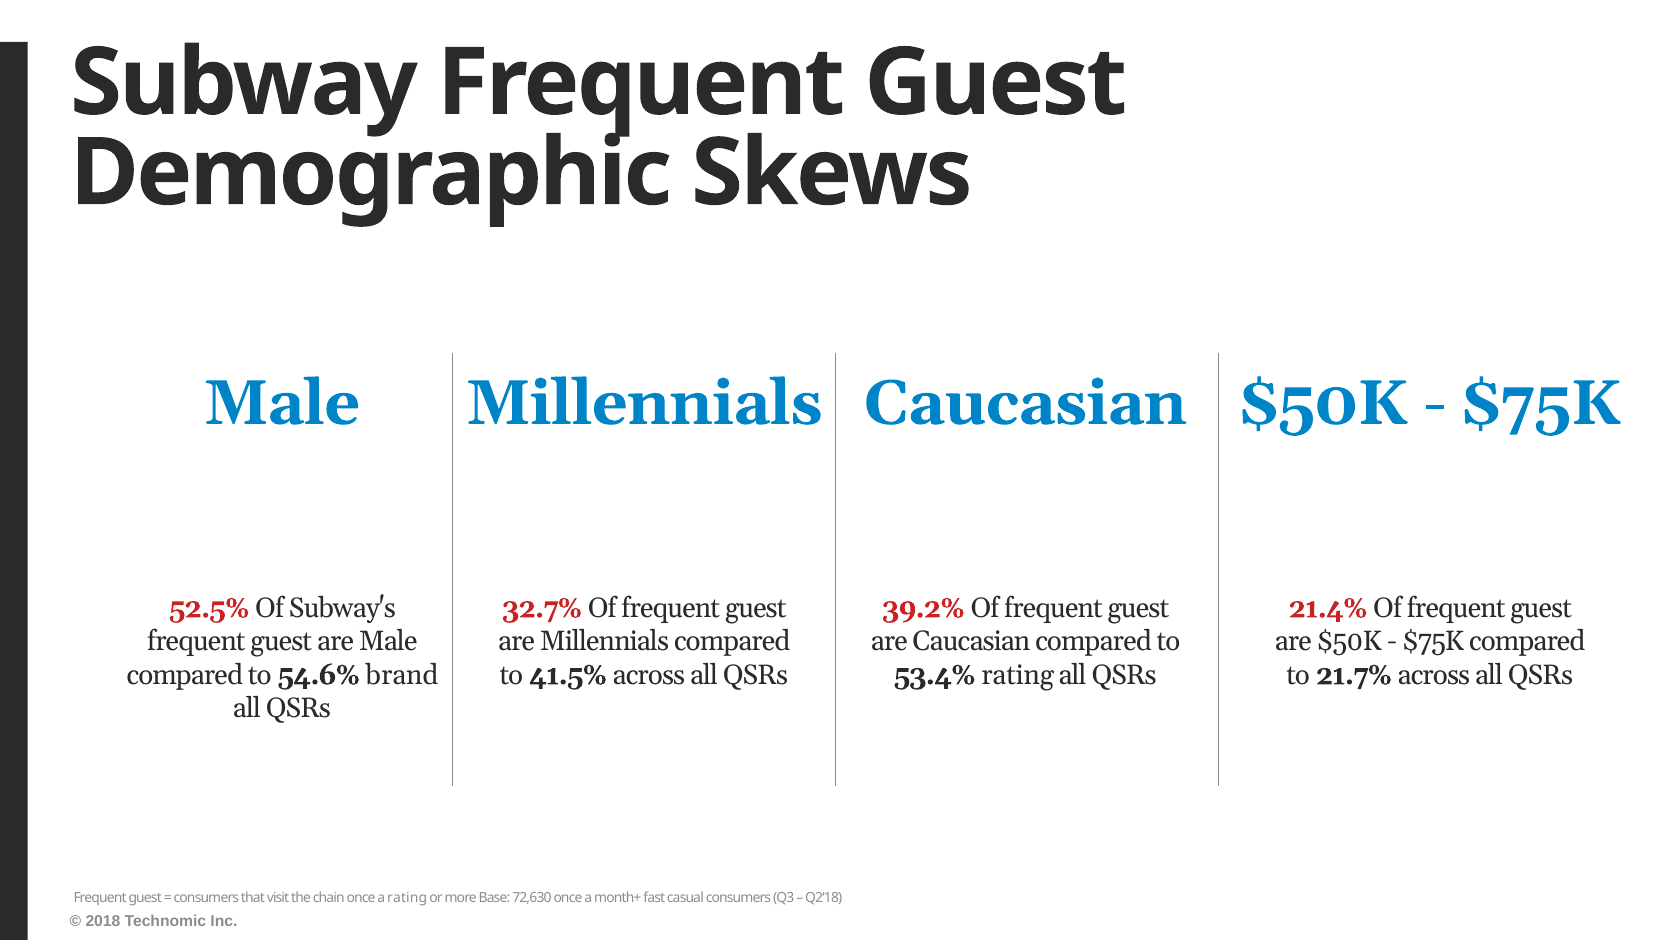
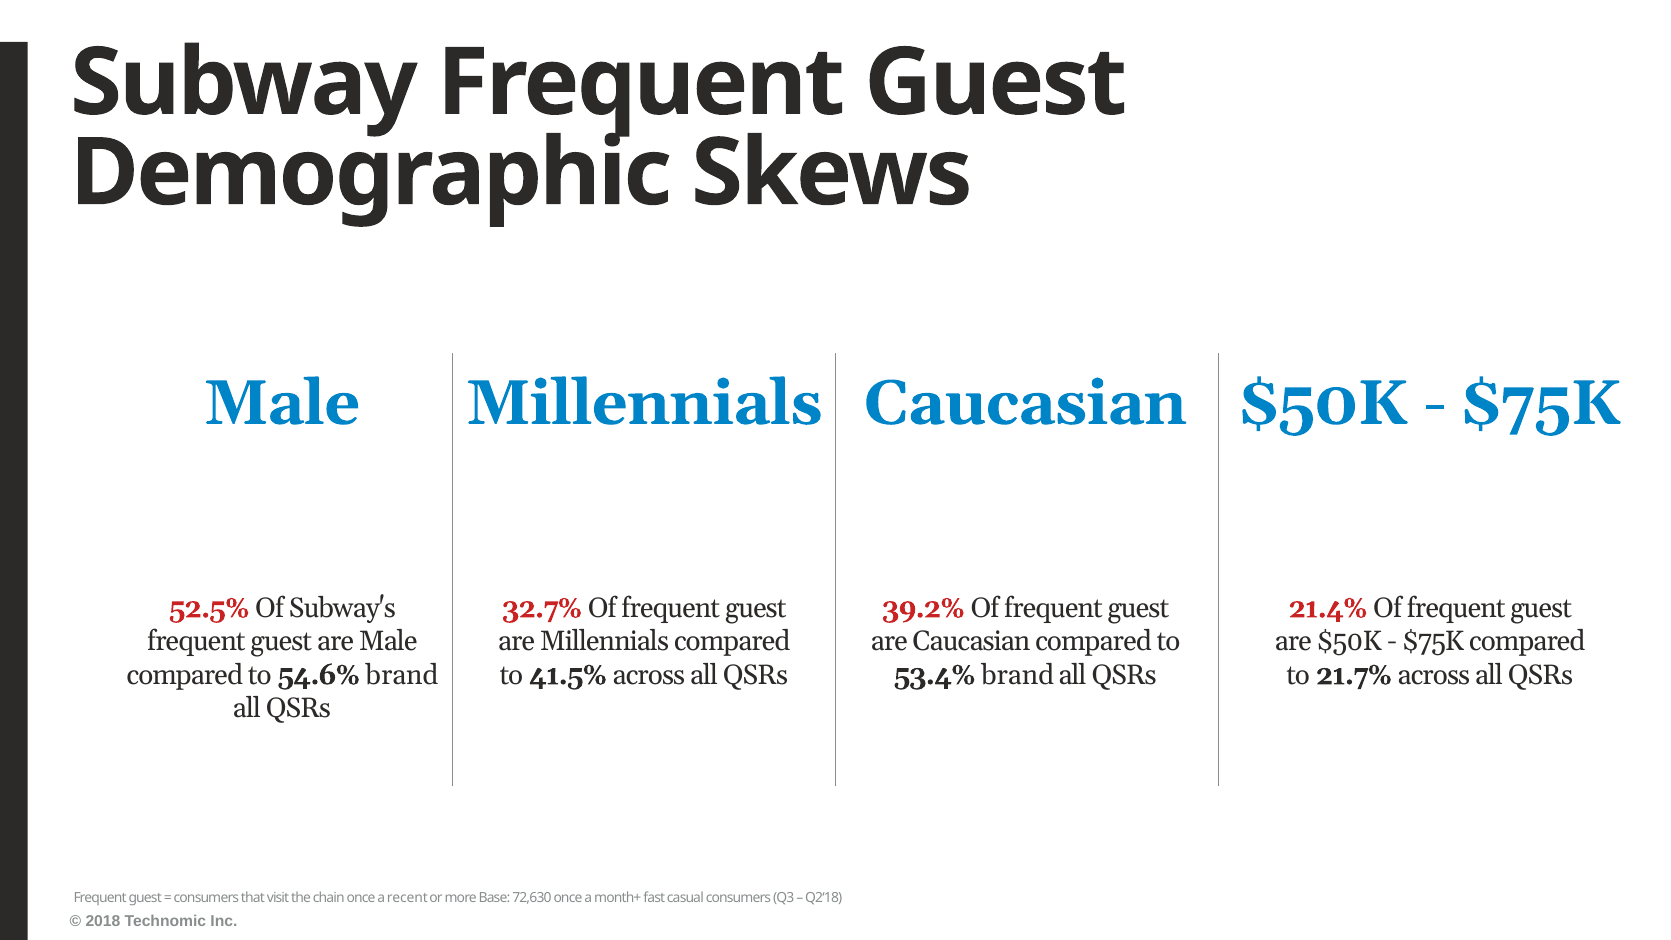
53.4% rating: rating -> brand
a rating: rating -> recent
